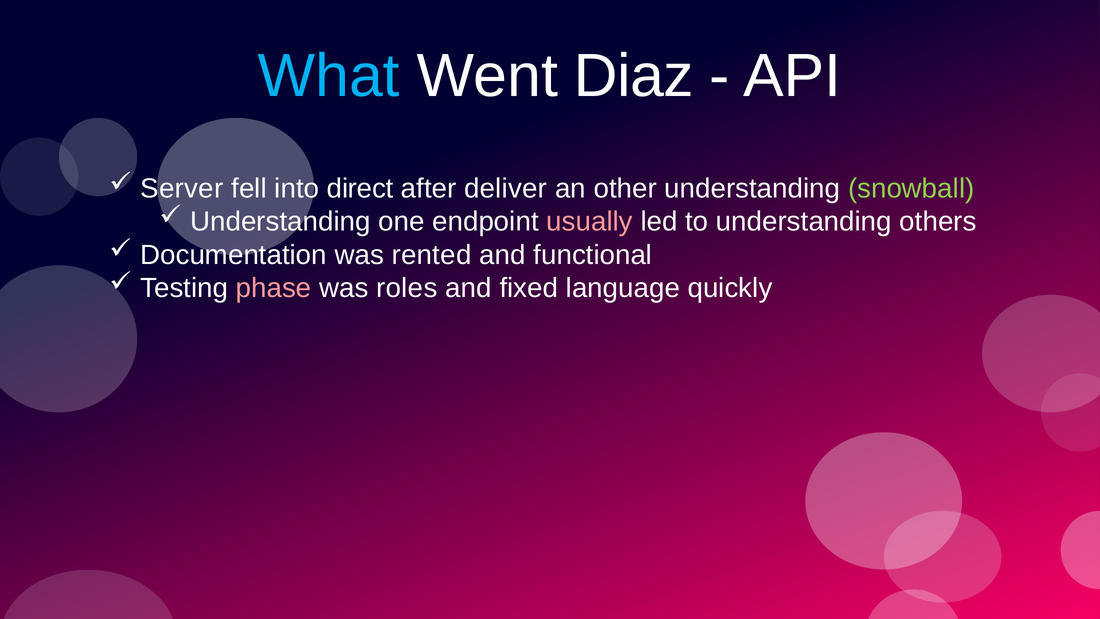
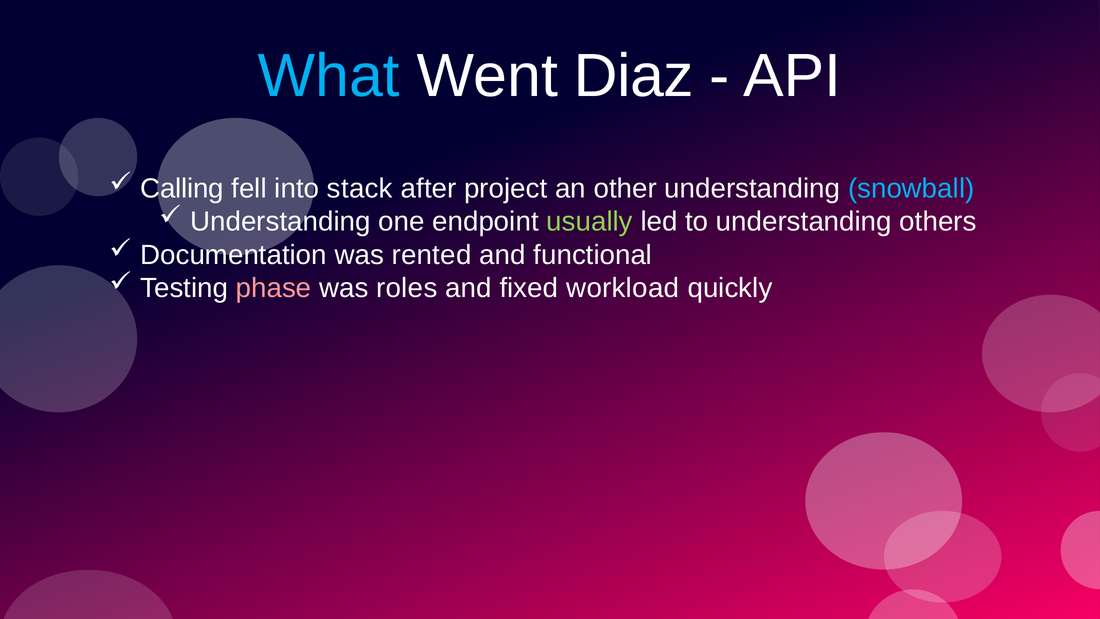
Server: Server -> Calling
direct: direct -> stack
deliver: deliver -> project
snowball colour: light green -> light blue
usually colour: pink -> light green
language: language -> workload
